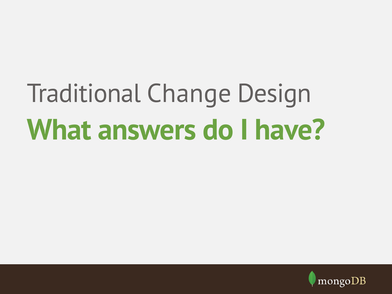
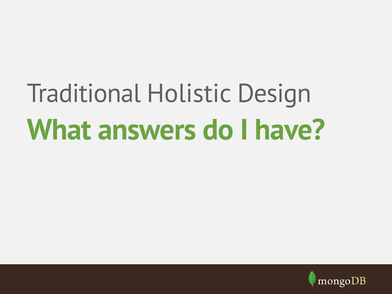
Change: Change -> Holistic
